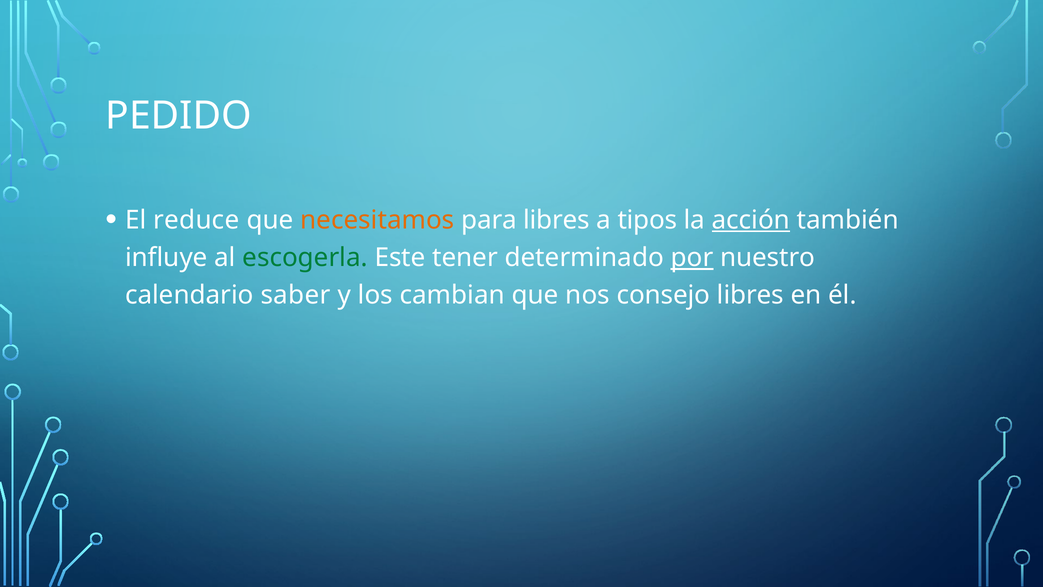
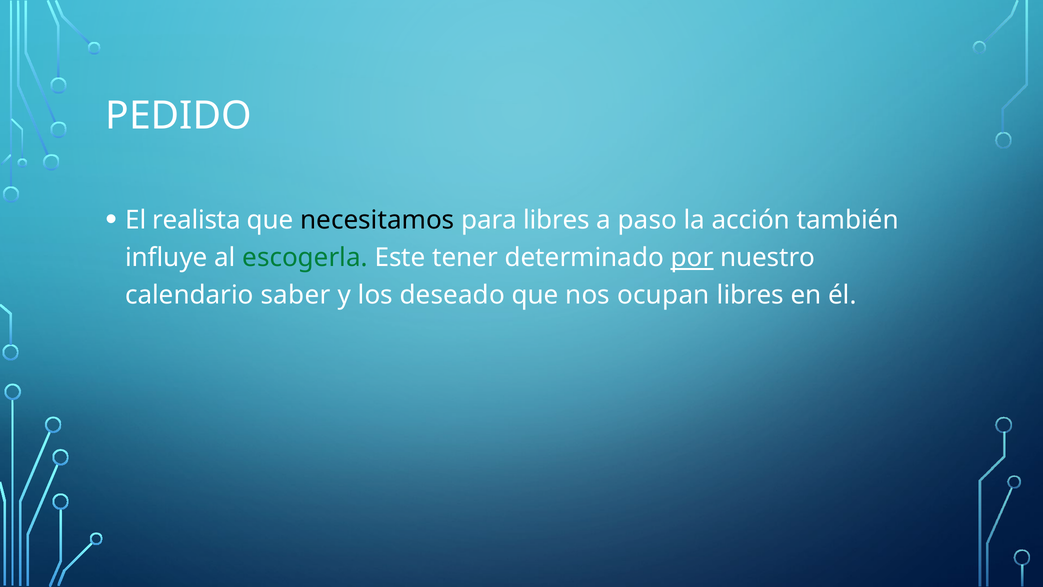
reduce: reduce -> realista
necesitamos colour: orange -> black
tipos: tipos -> paso
acción underline: present -> none
cambian: cambian -> deseado
consejo: consejo -> ocupan
